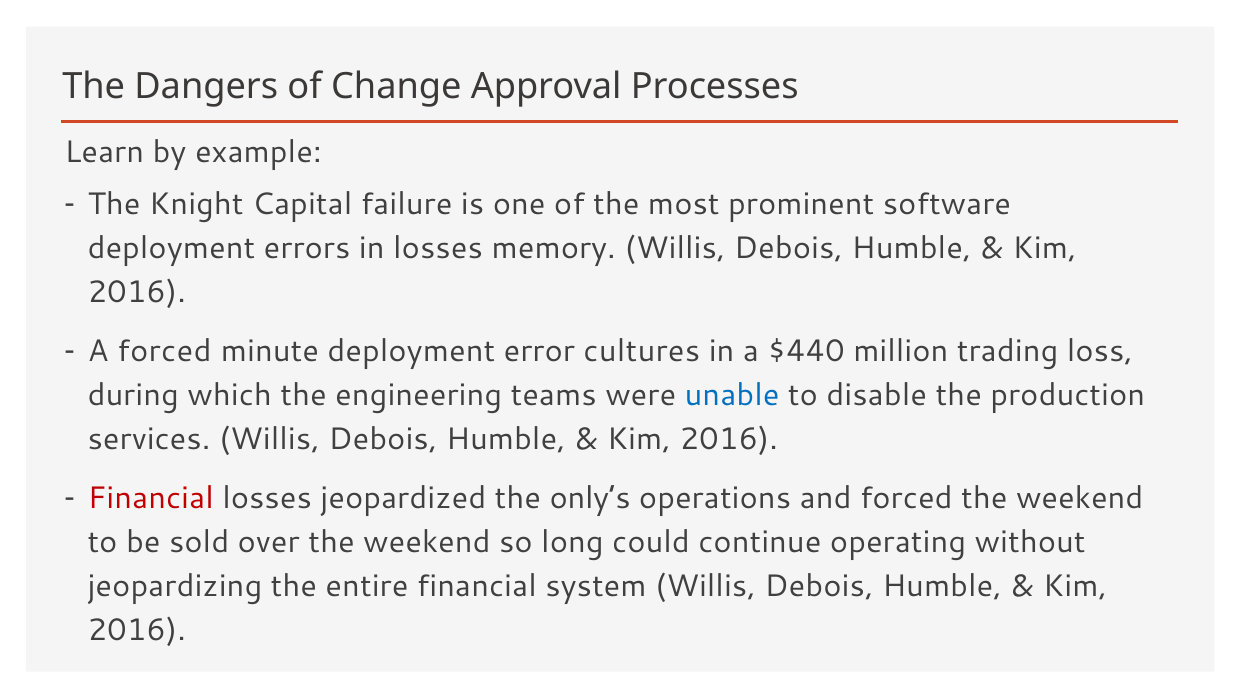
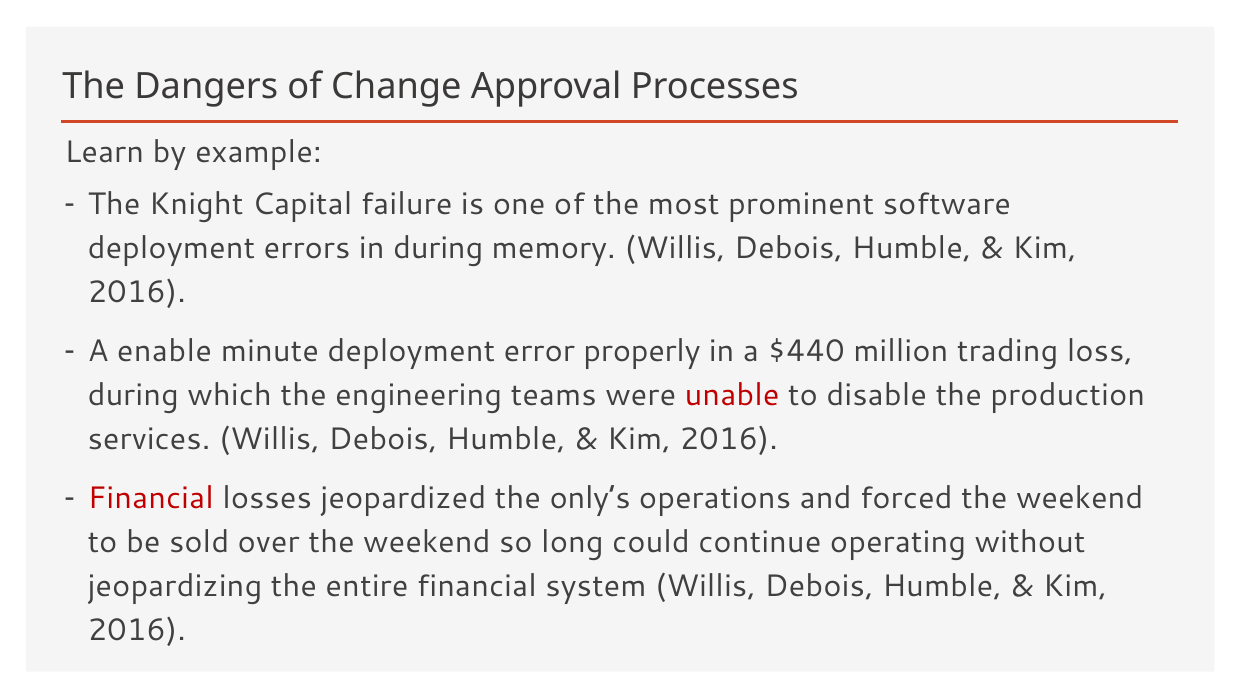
in losses: losses -> during
A forced: forced -> enable
cultures: cultures -> properly
unable colour: blue -> red
